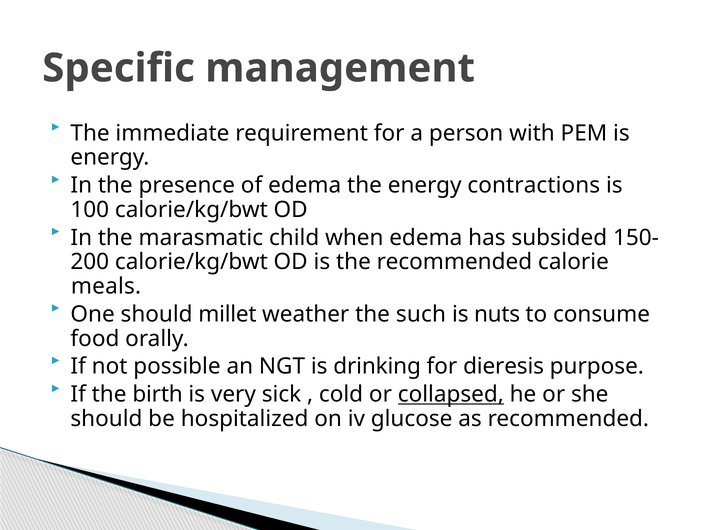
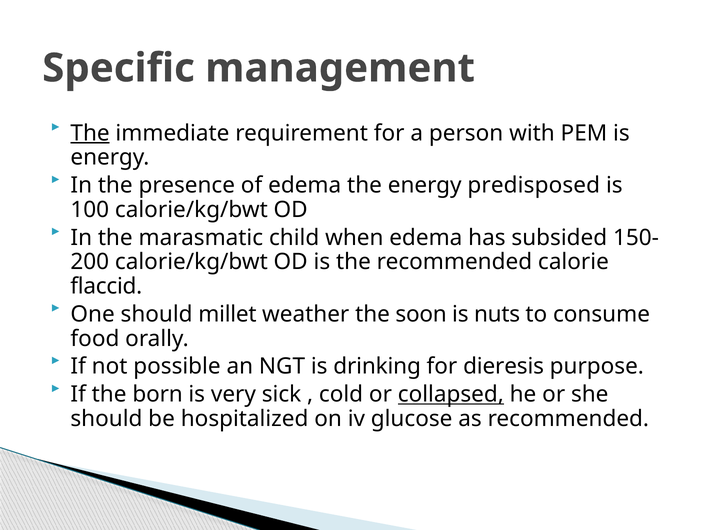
The at (90, 133) underline: none -> present
contractions: contractions -> predisposed
meals: meals -> flaccid
such: such -> soon
birth: birth -> born
